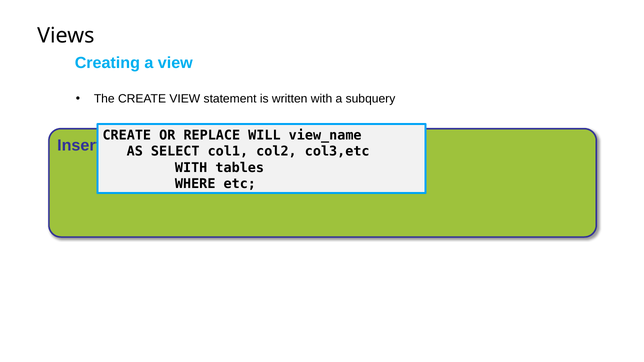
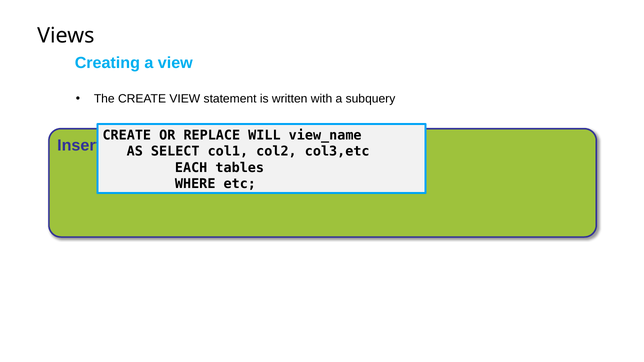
WITH at (191, 168): WITH -> EACH
